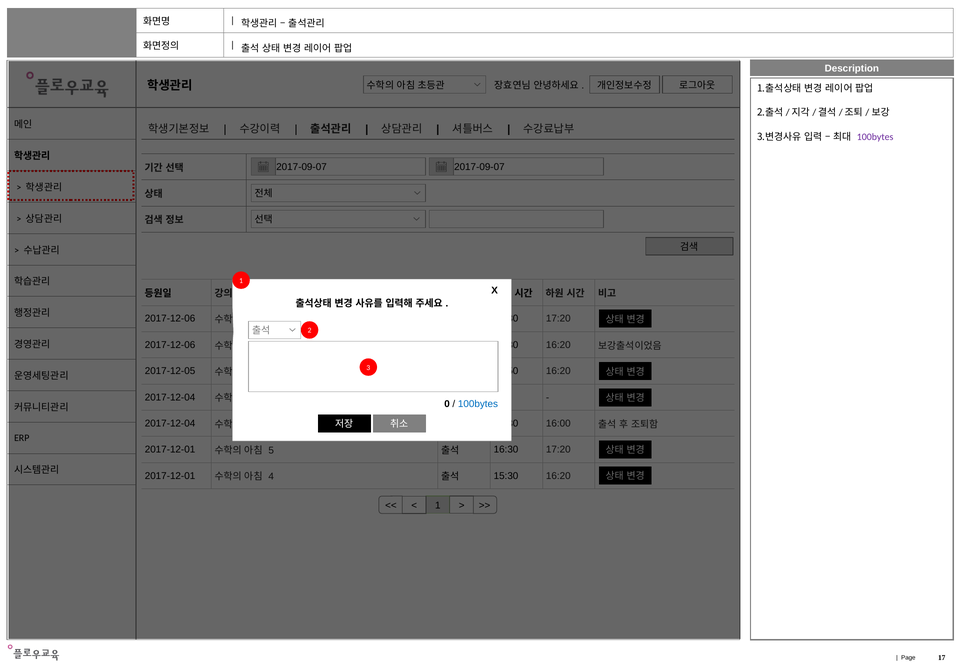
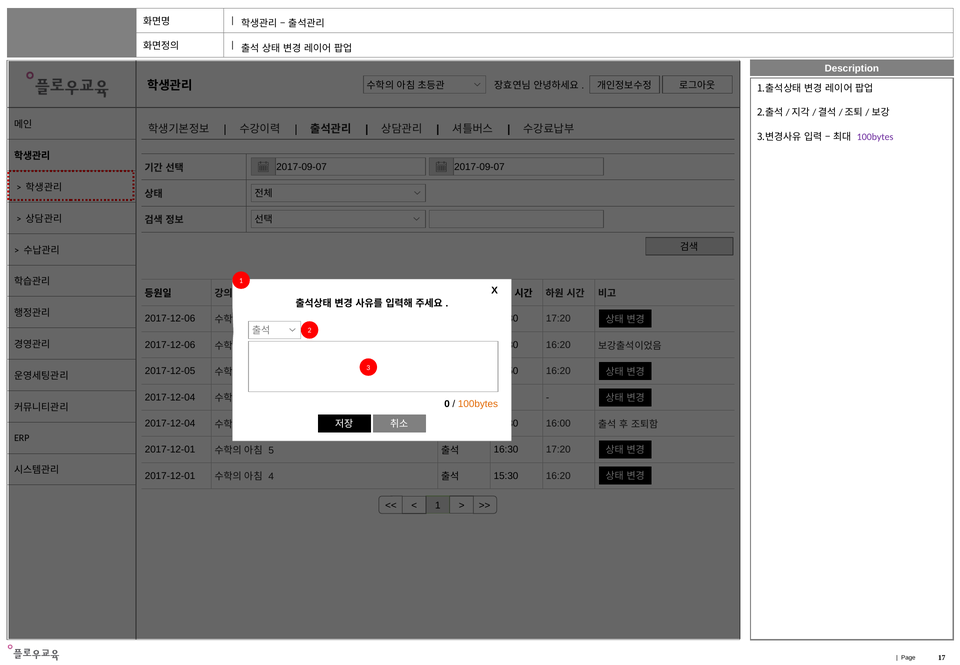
100bytes at (478, 404) colour: blue -> orange
